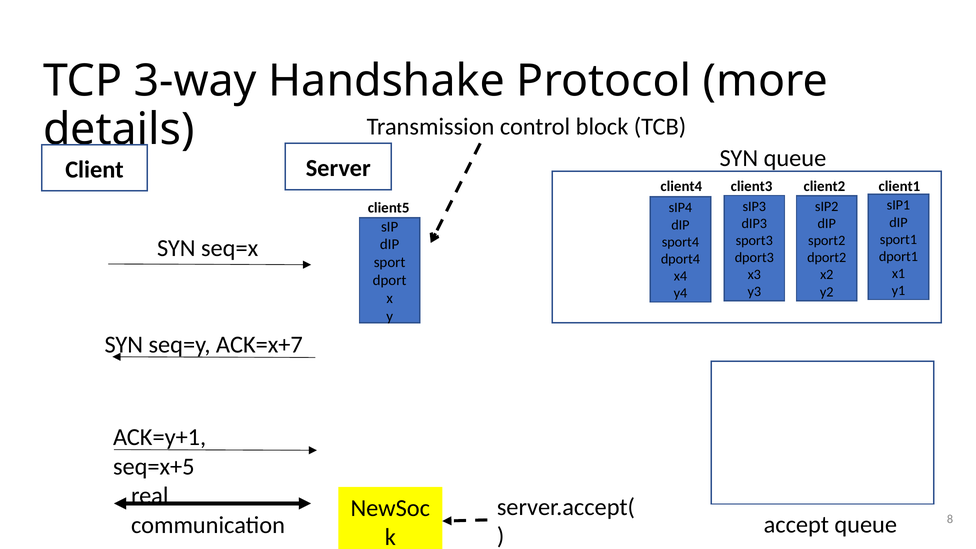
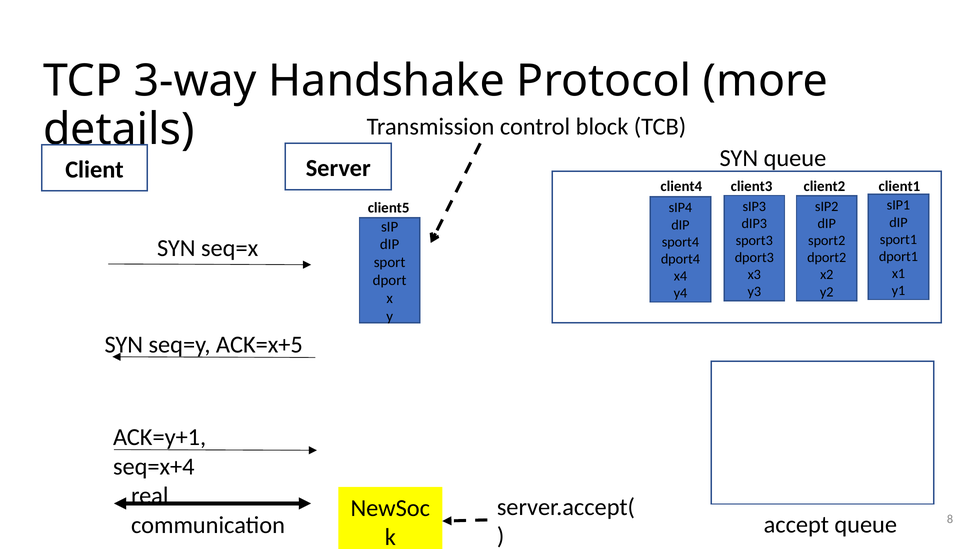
ACK=x+7: ACK=x+7 -> ACK=x+5
seq=x+5: seq=x+5 -> seq=x+4
